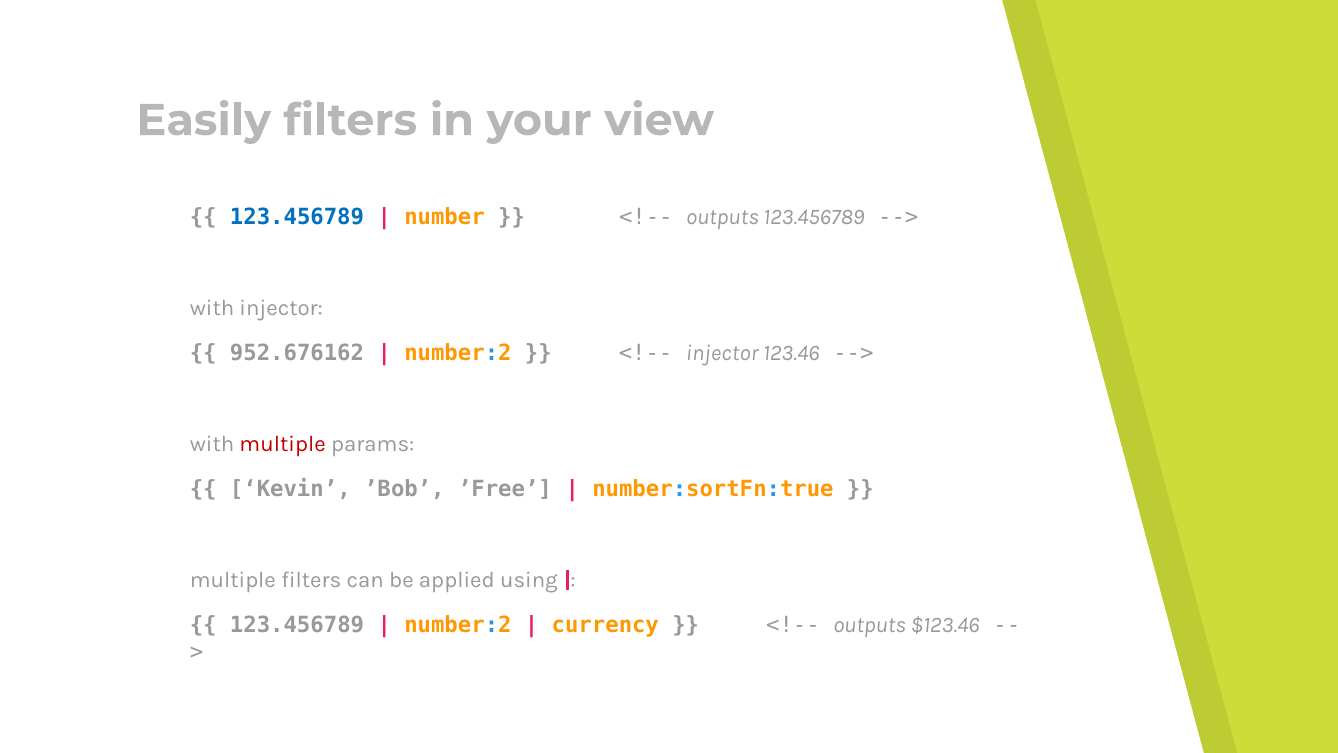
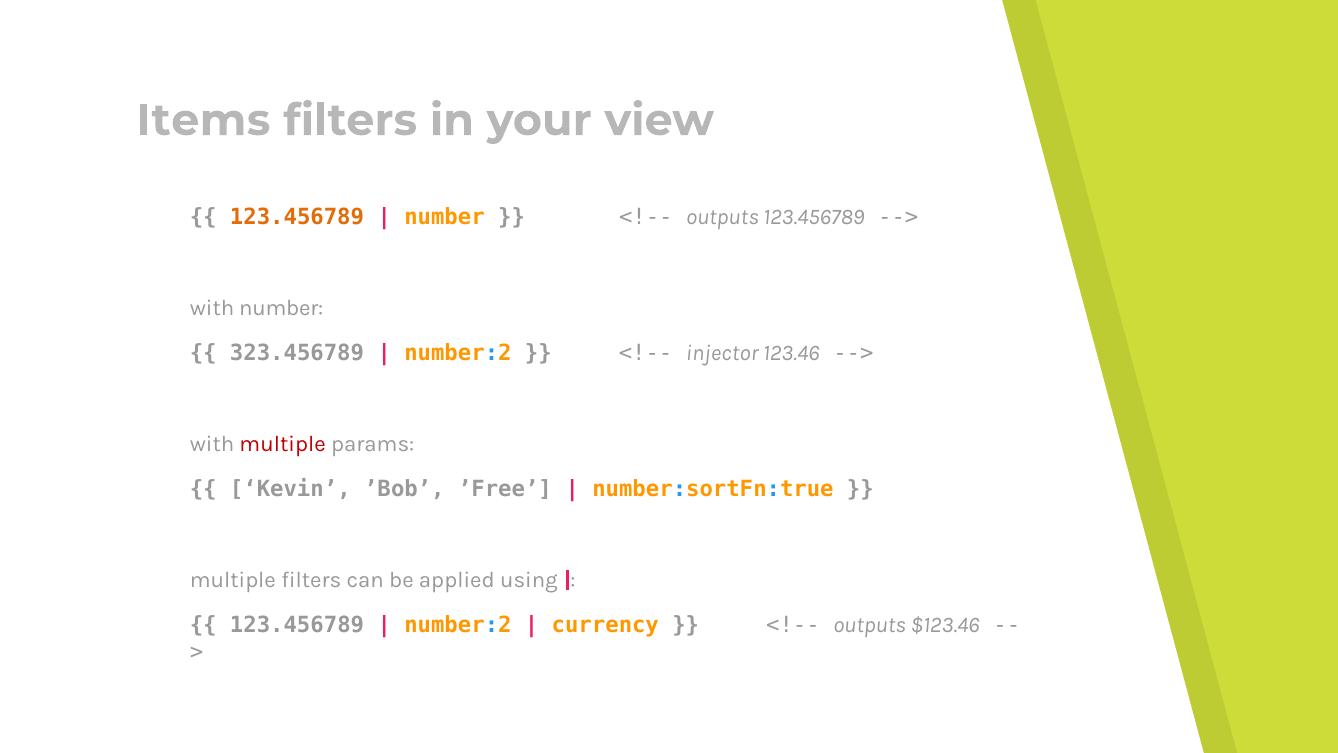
Easily: Easily -> Items
123.456789 at (297, 217) colour: blue -> orange
with injector: injector -> number
952.676162: 952.676162 -> 323.456789
